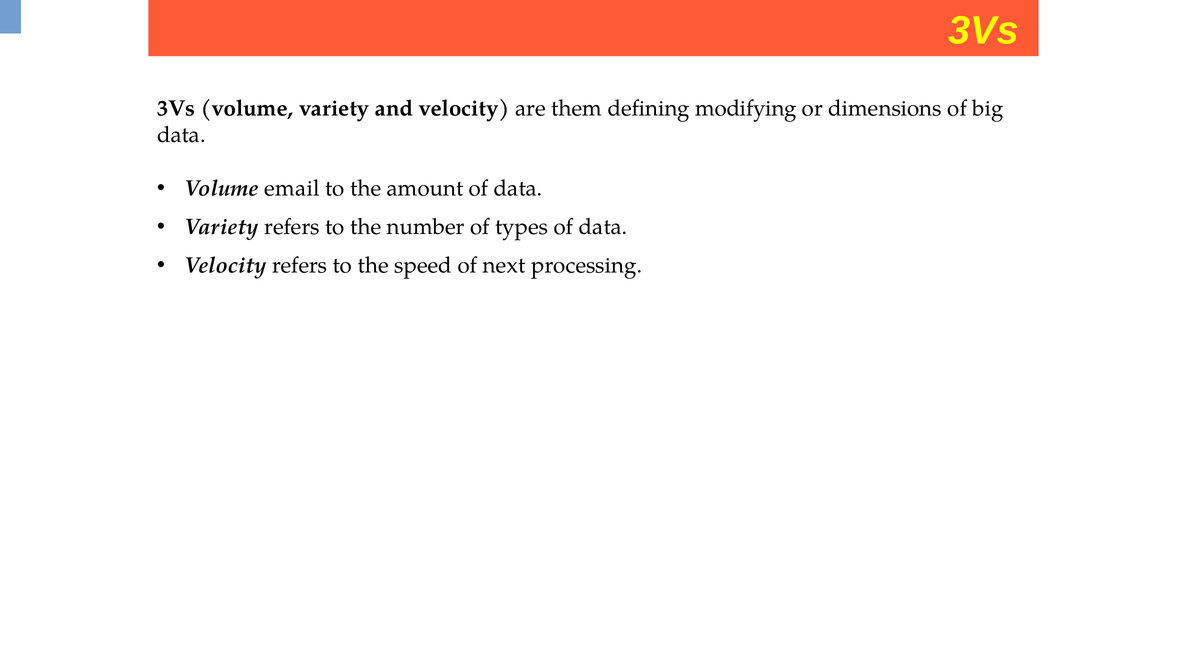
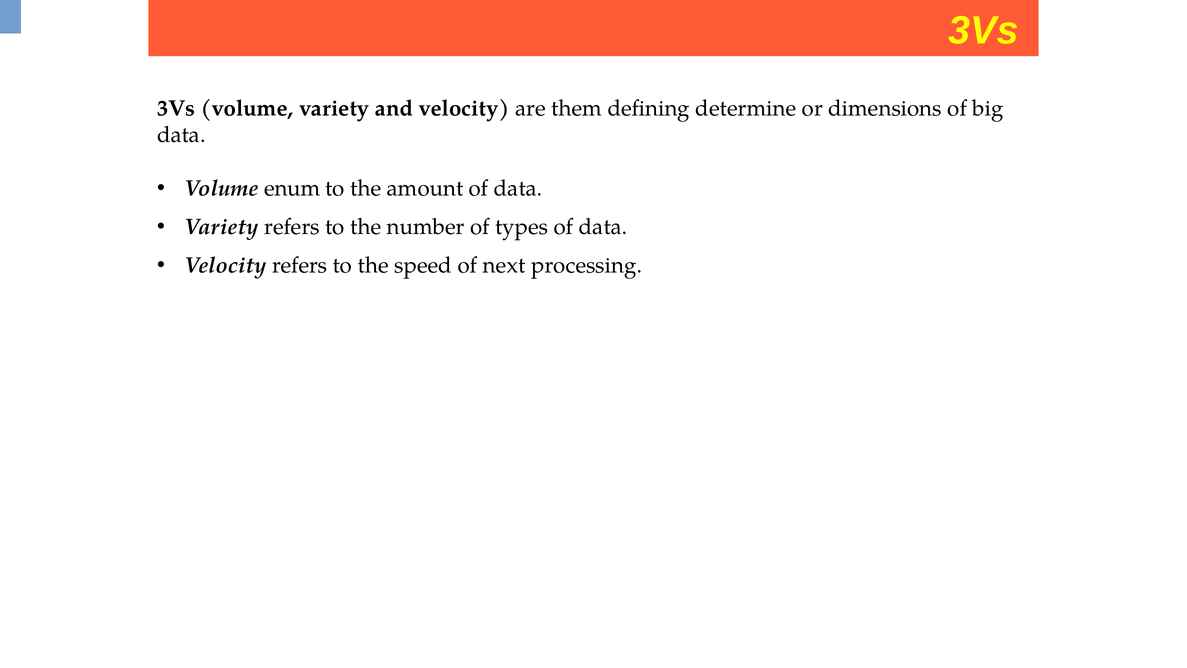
modifying: modifying -> determine
email: email -> enum
